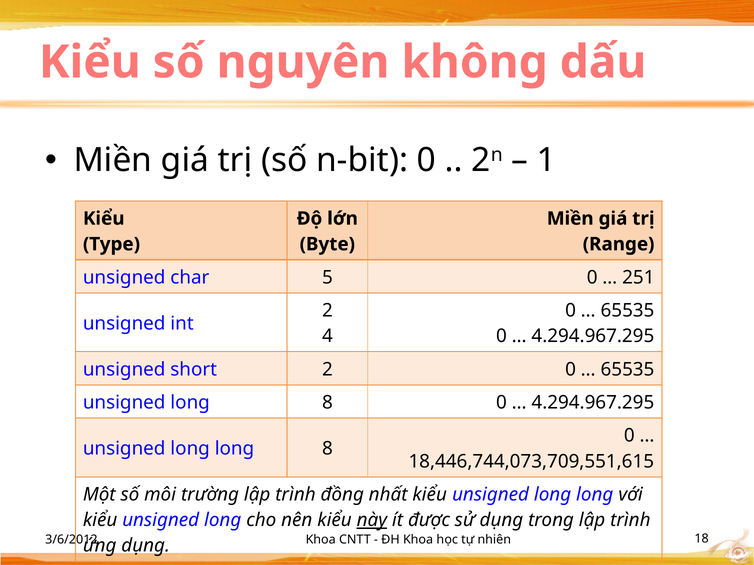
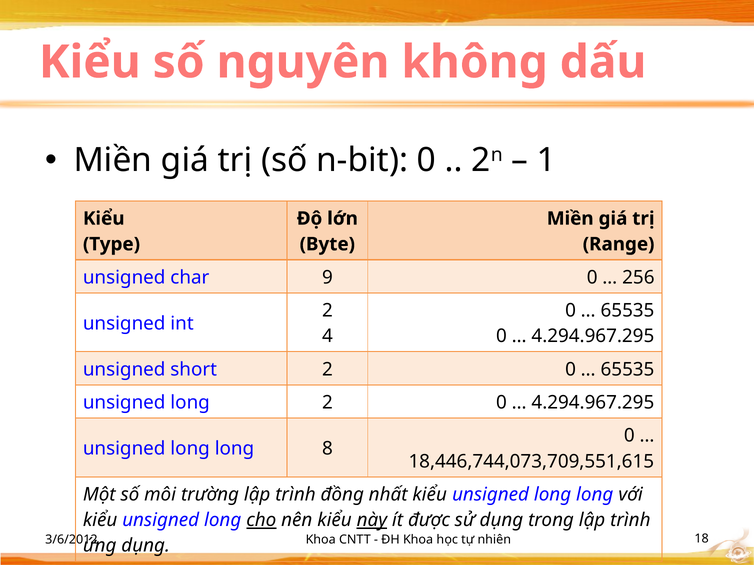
5: 5 -> 9
251: 251 -> 256
unsigned long 8: 8 -> 2
cho underline: none -> present
